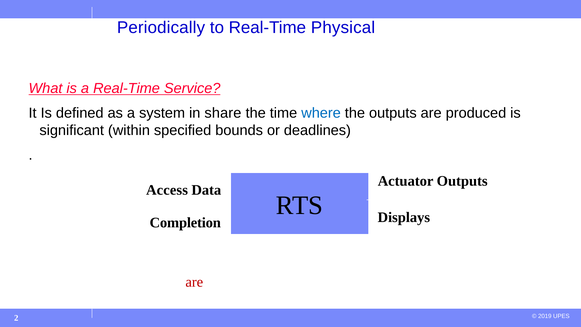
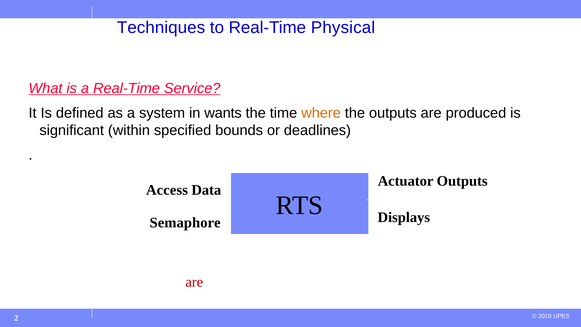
Periodically: Periodically -> Techniques
share: share -> wants
where colour: blue -> orange
Completion: Completion -> Semaphore
